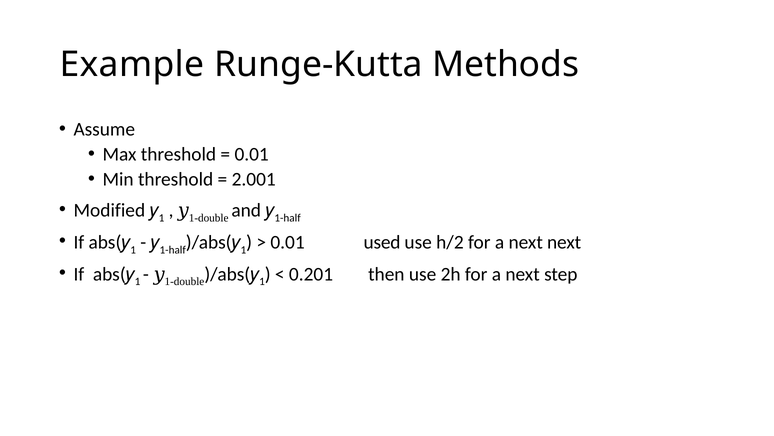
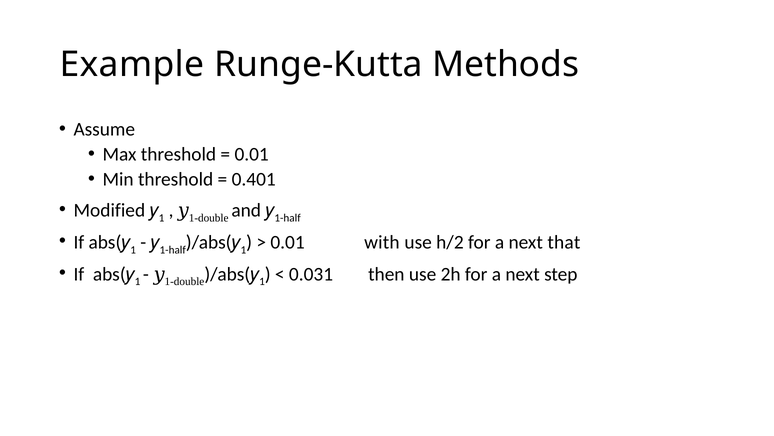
2.001: 2.001 -> 0.401
used: used -> with
next next: next -> that
0.201: 0.201 -> 0.031
